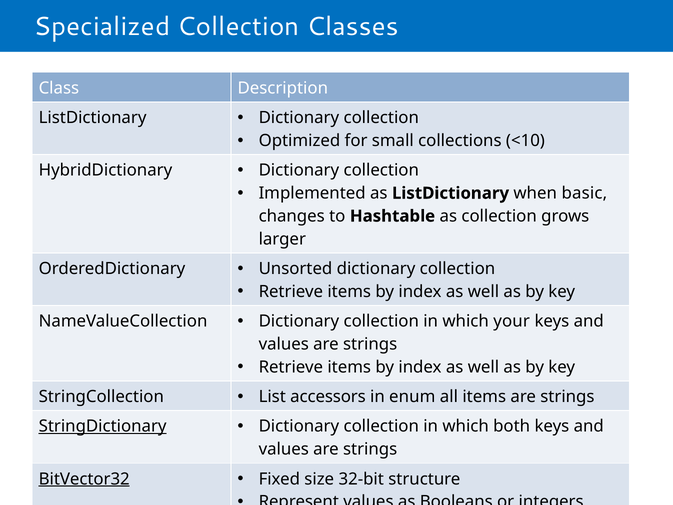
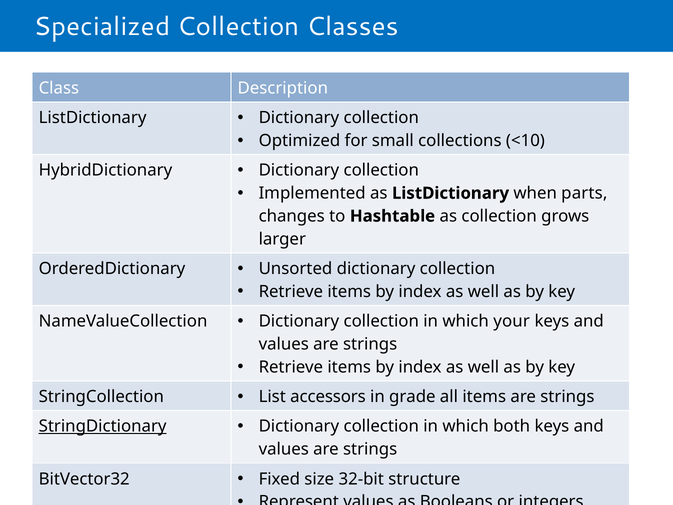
basic: basic -> parts
enum: enum -> grade
BitVector32 underline: present -> none
